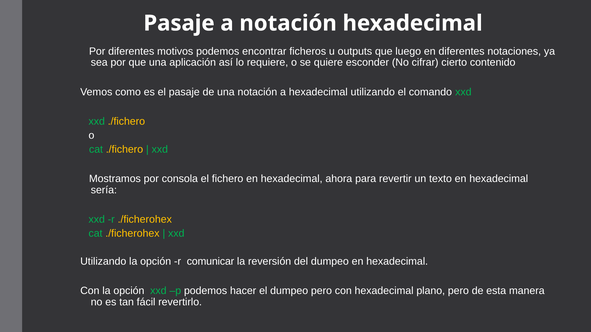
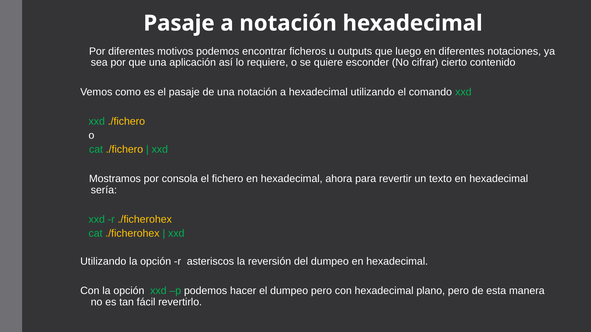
comunicar: comunicar -> asteriscos
